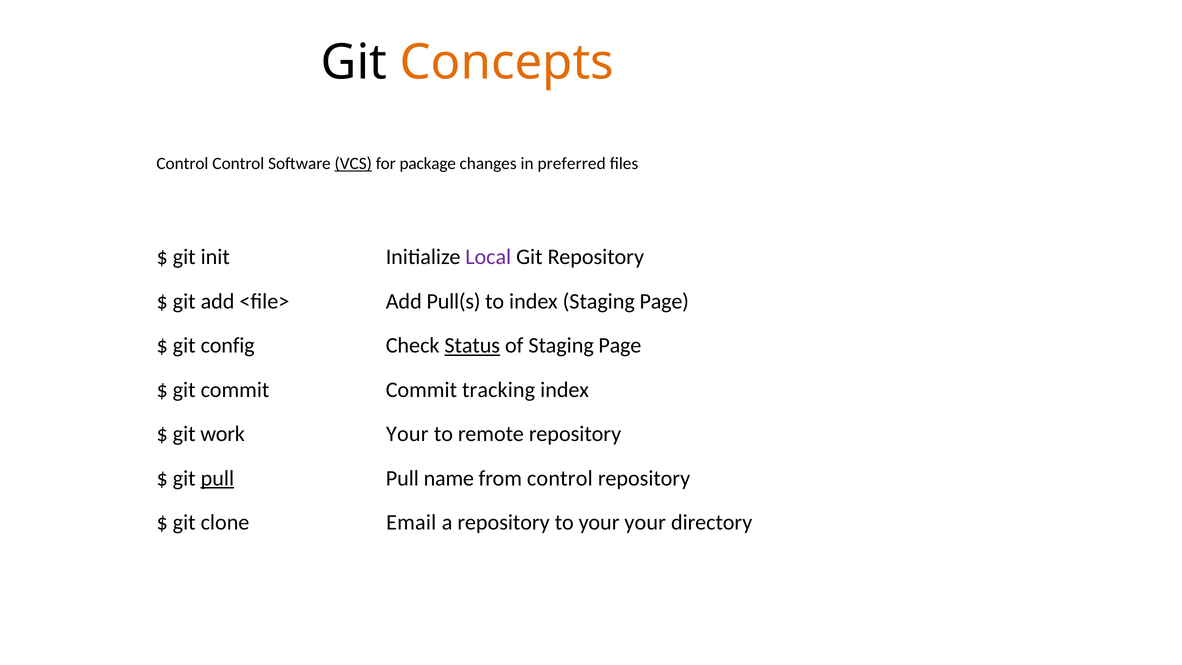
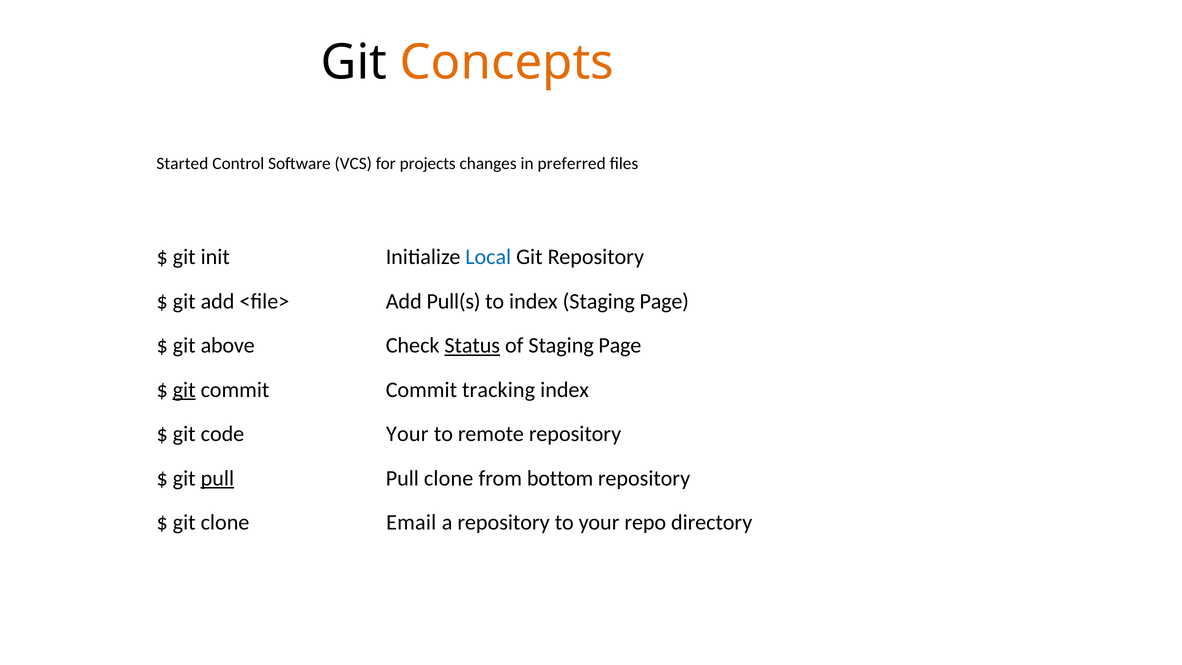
Control at (182, 164): Control -> Started
VCS underline: present -> none
package: package -> projects
Local colour: purple -> blue
config: config -> above
git at (184, 390) underline: none -> present
work: work -> code
Pull name: name -> clone
from control: control -> bottom
your your: your -> repo
